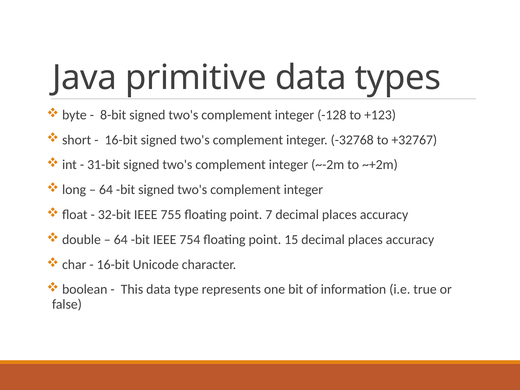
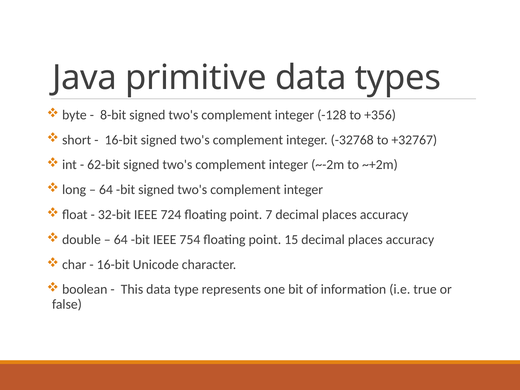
+123: +123 -> +356
31-bit: 31-bit -> 62-bit
755: 755 -> 724
